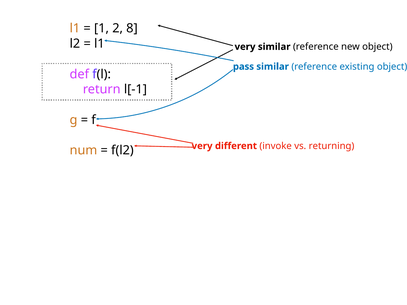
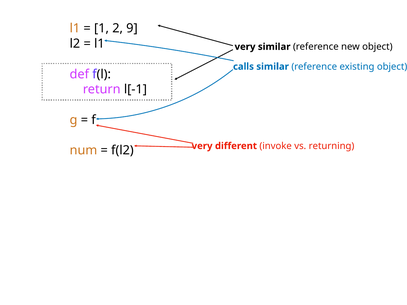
8: 8 -> 9
pass: pass -> calls
